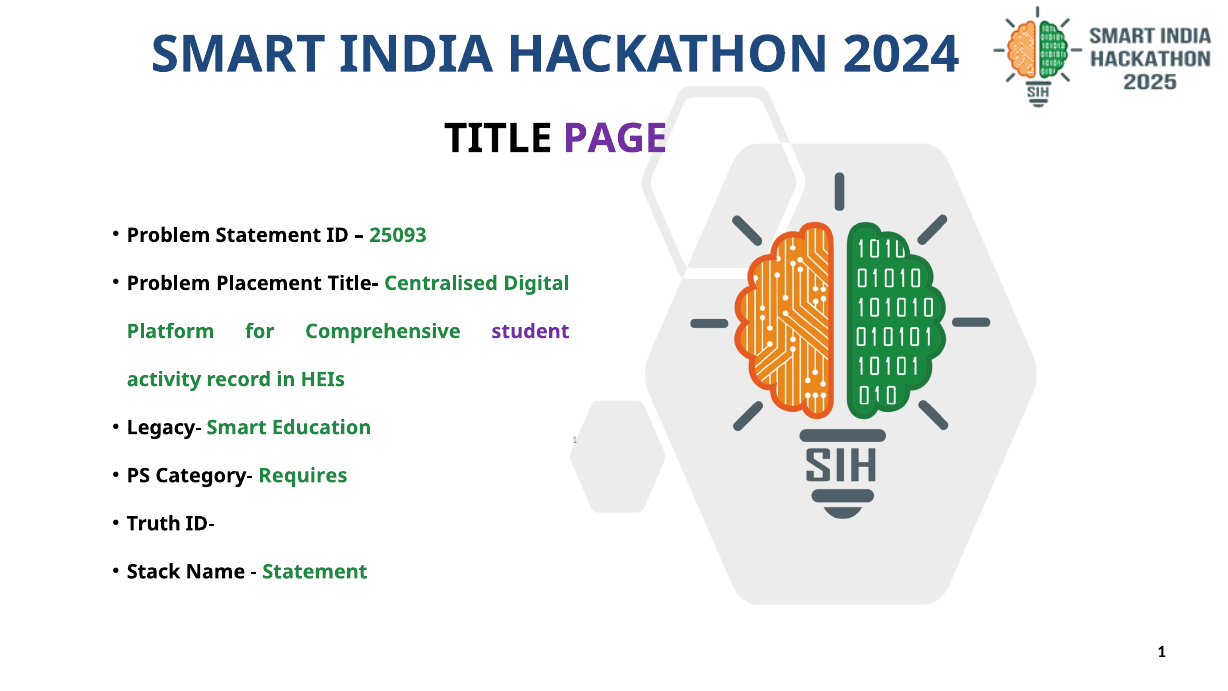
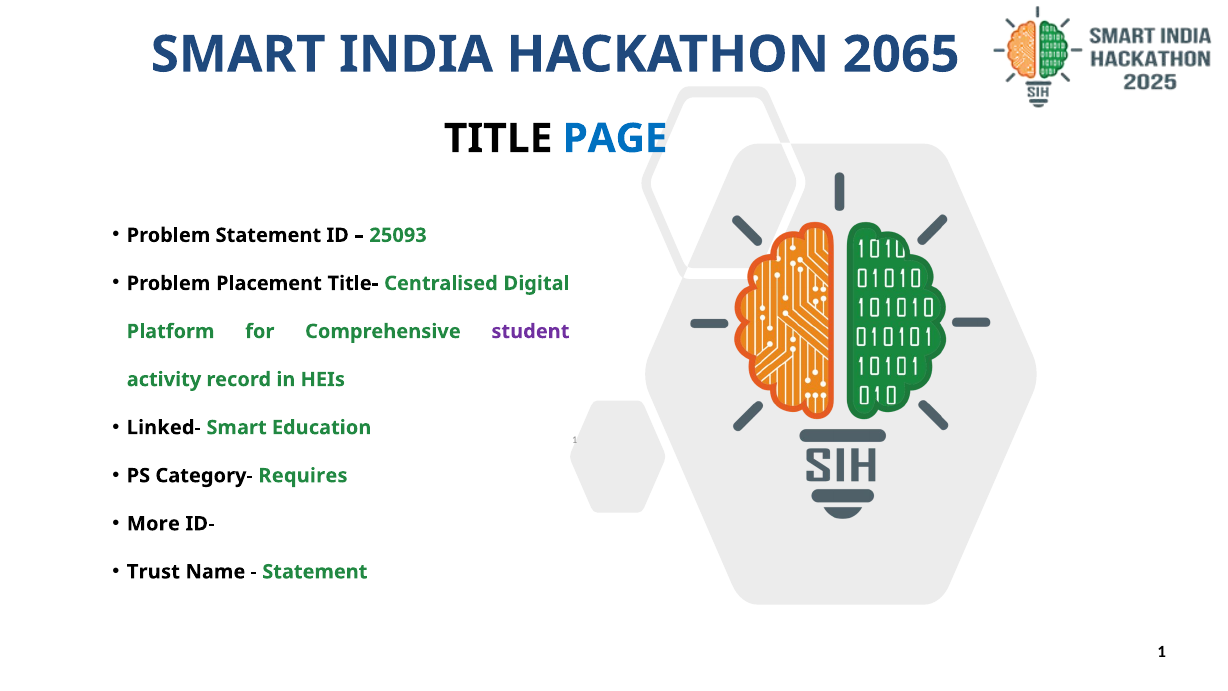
2024: 2024 -> 2065
PAGE colour: purple -> blue
Legacy-: Legacy- -> Linked-
Truth: Truth -> More
Stack: Stack -> Trust
